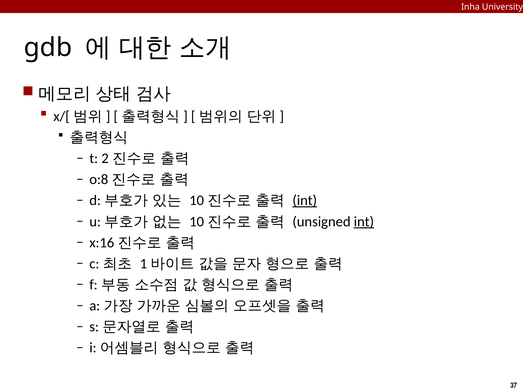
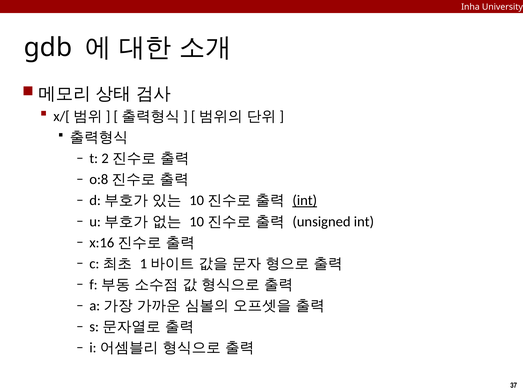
int at (364, 222) underline: present -> none
